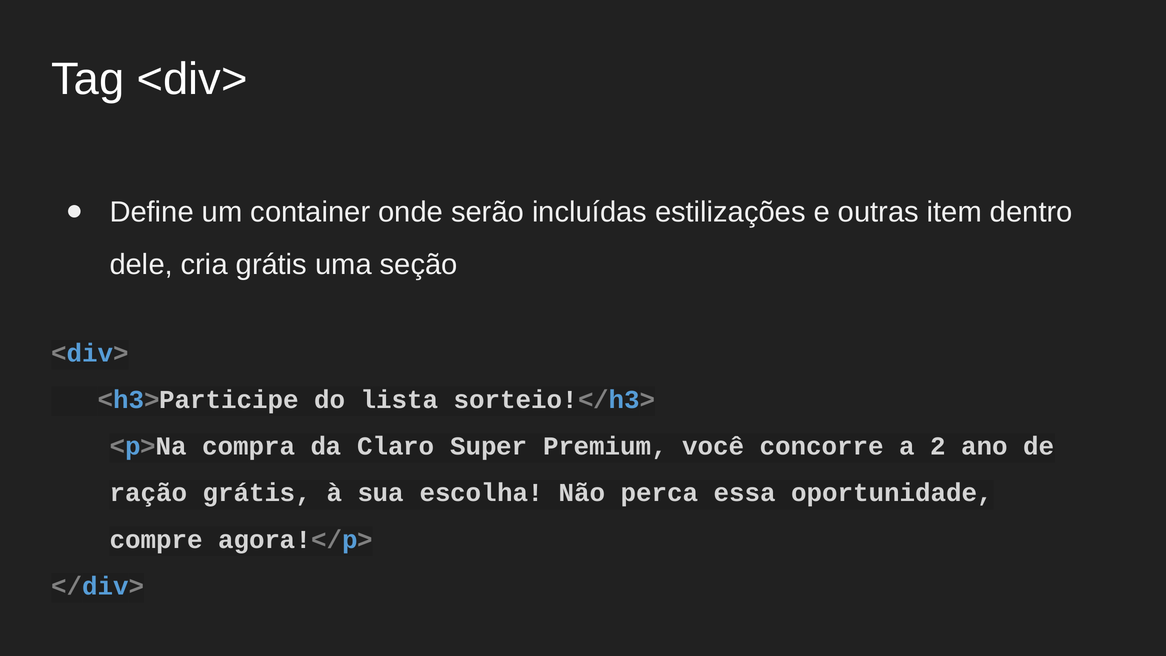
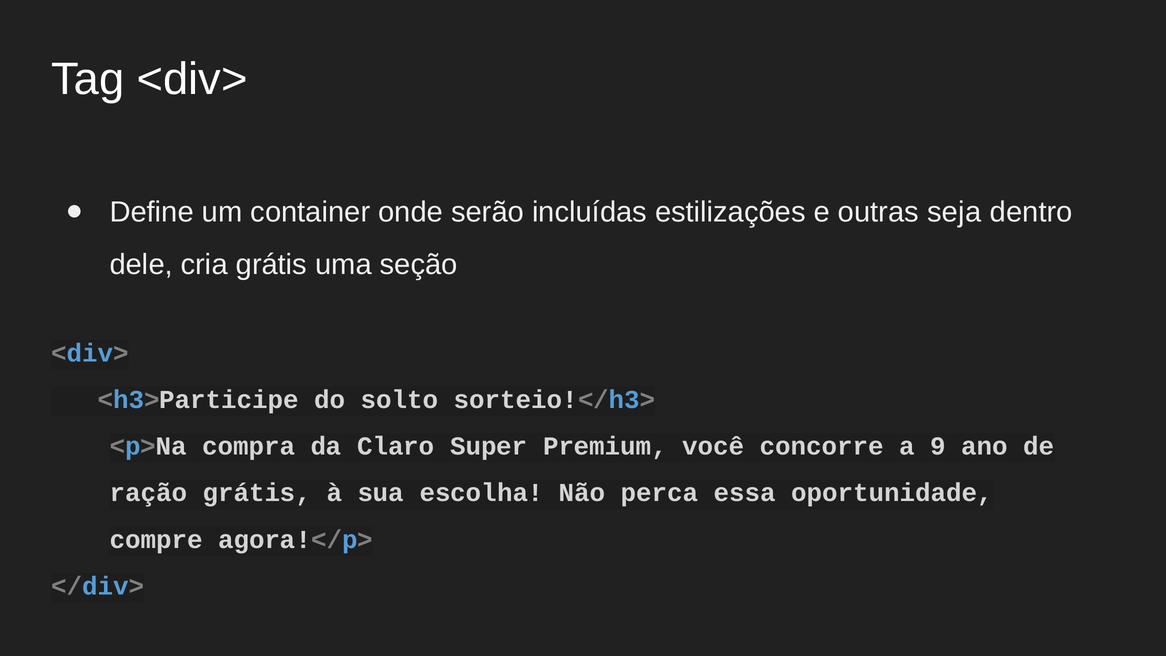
item: item -> seja
lista: lista -> solto
2: 2 -> 9
